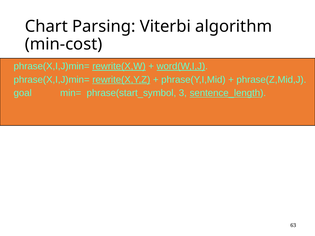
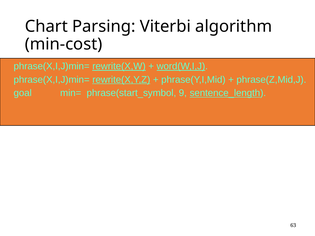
3: 3 -> 9
